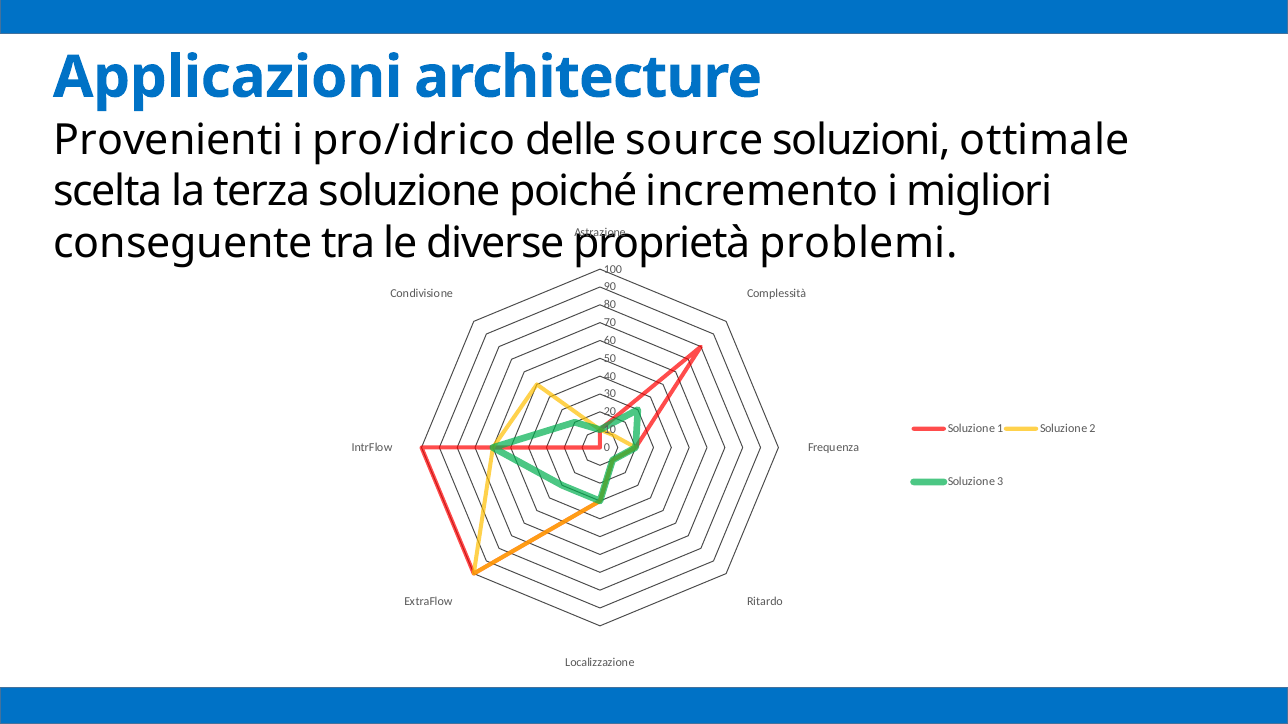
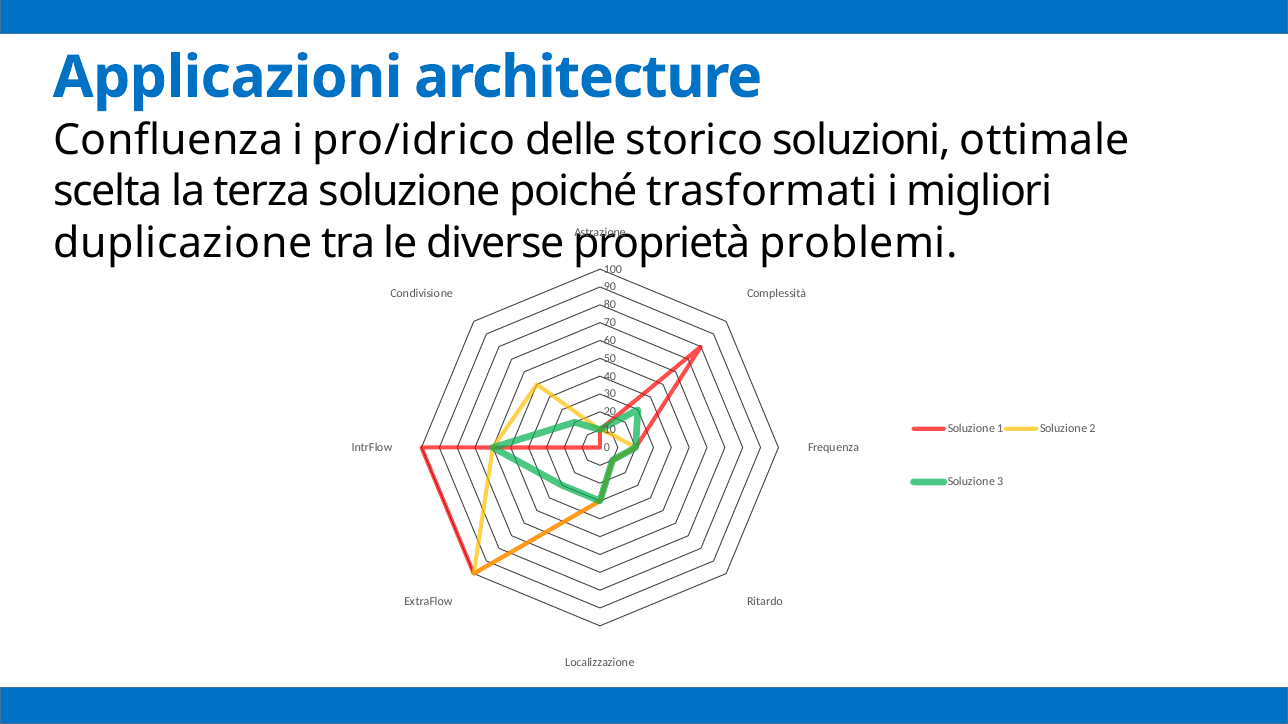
Provenienti: Provenienti -> Confluenza
source: source -> storico
incremento: incremento -> trasformati
conseguente: conseguente -> duplicazione
